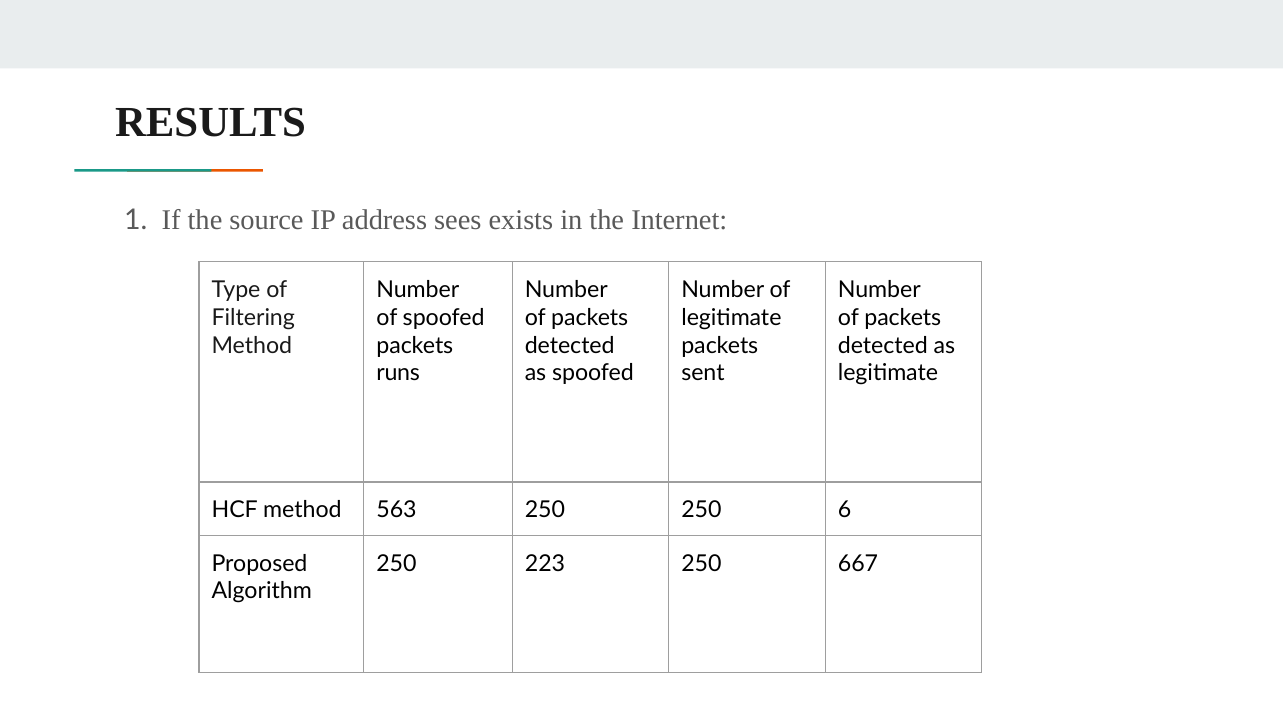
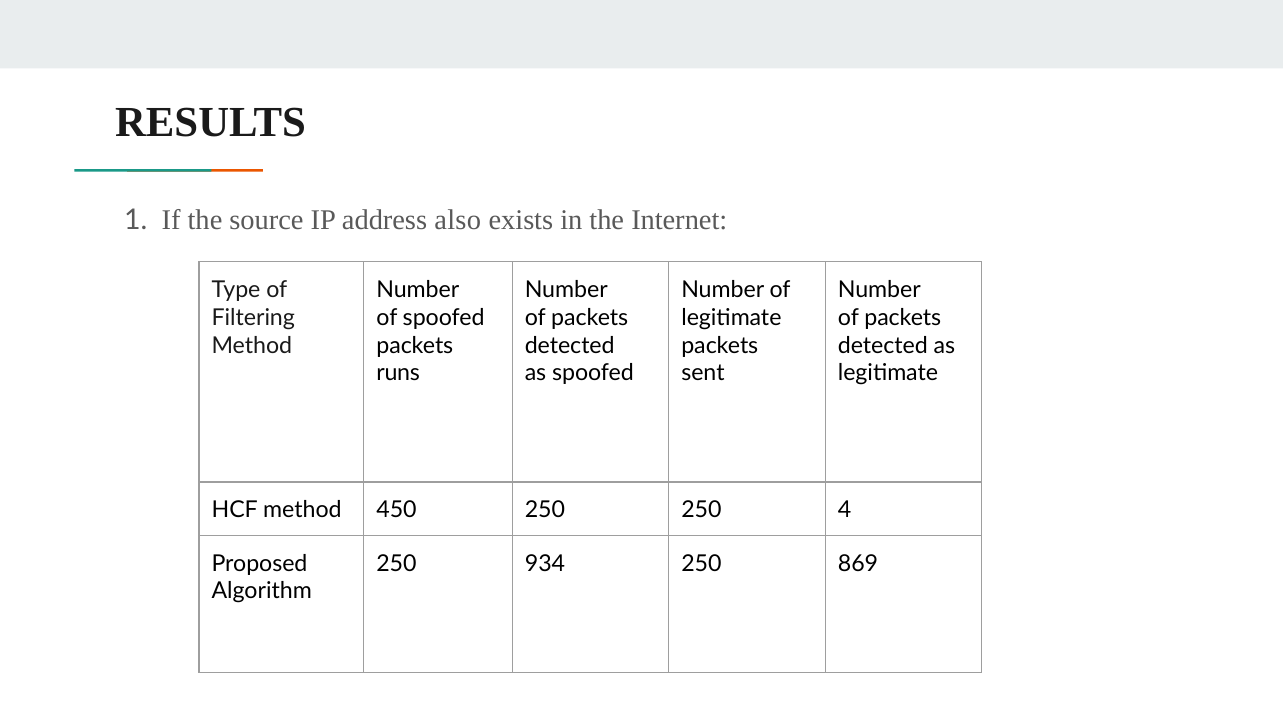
sees: sees -> also
563: 563 -> 450
6: 6 -> 4
223: 223 -> 934
667: 667 -> 869
